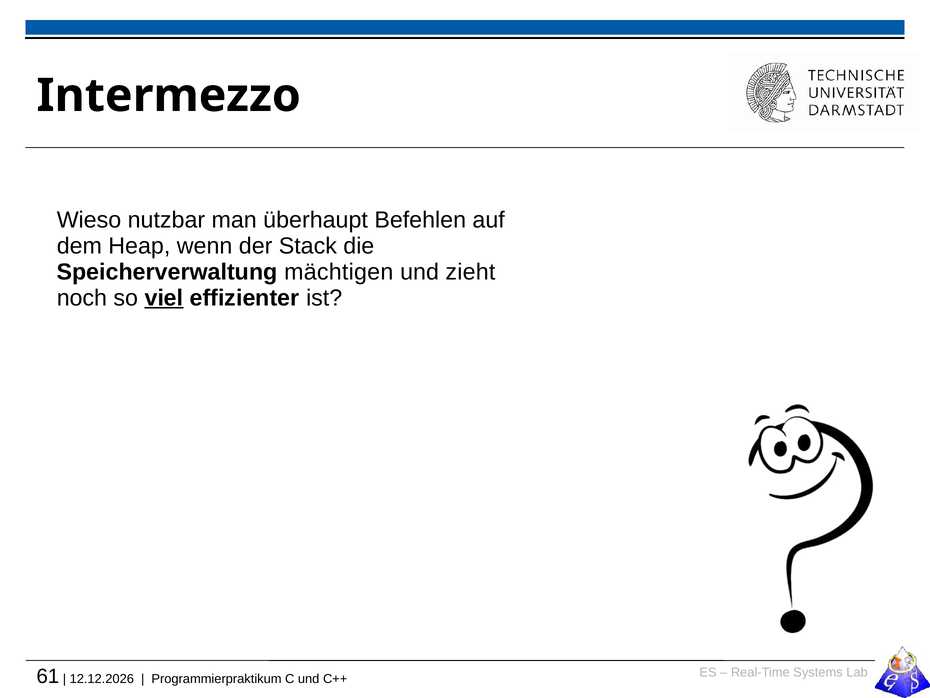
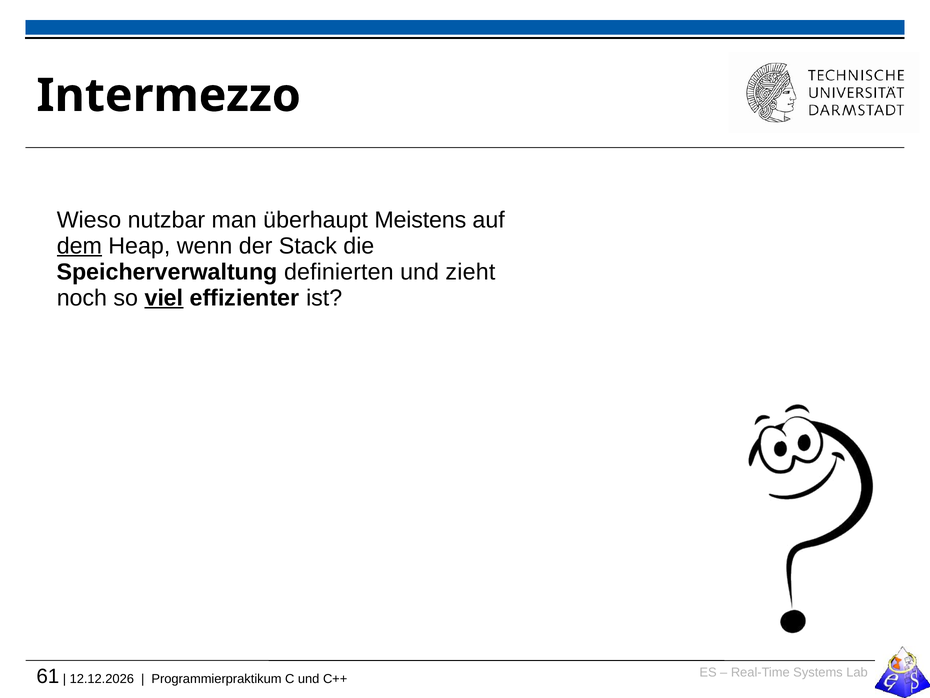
Befehlen: Befehlen -> Meistens
dem underline: none -> present
mächtigen: mächtigen -> definierten
